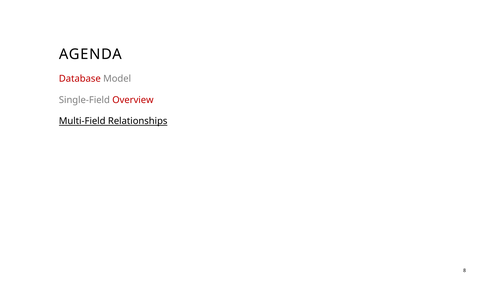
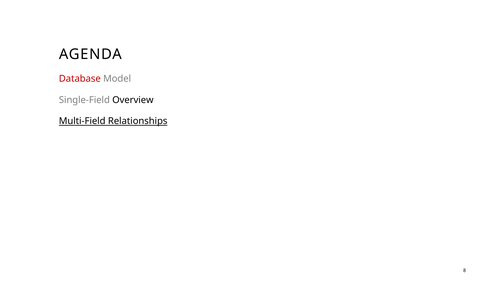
Overview colour: red -> black
